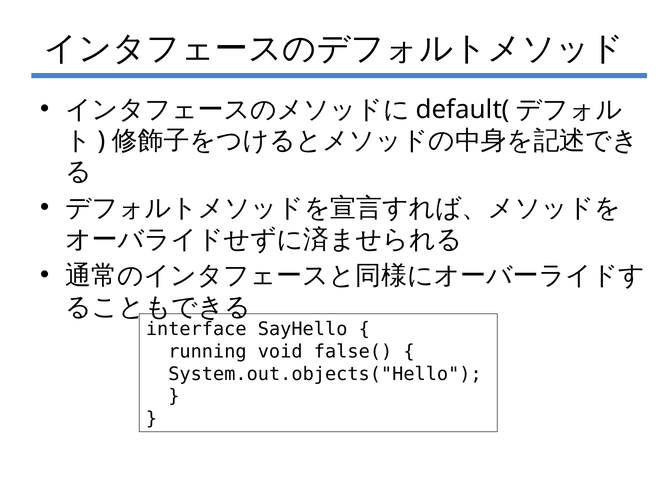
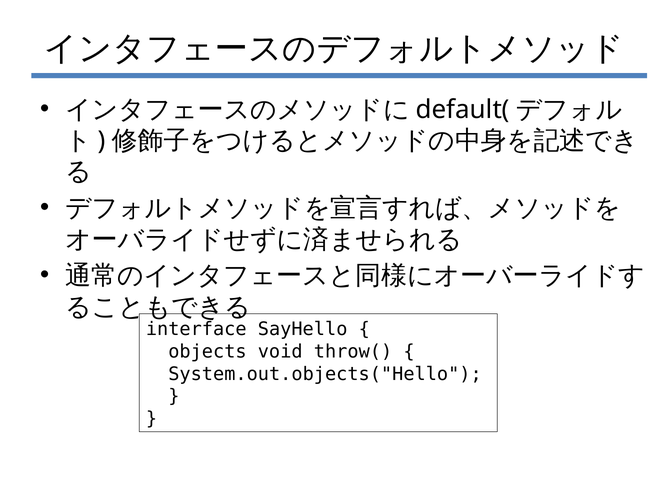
running: running -> objects
false(: false( -> throw(
